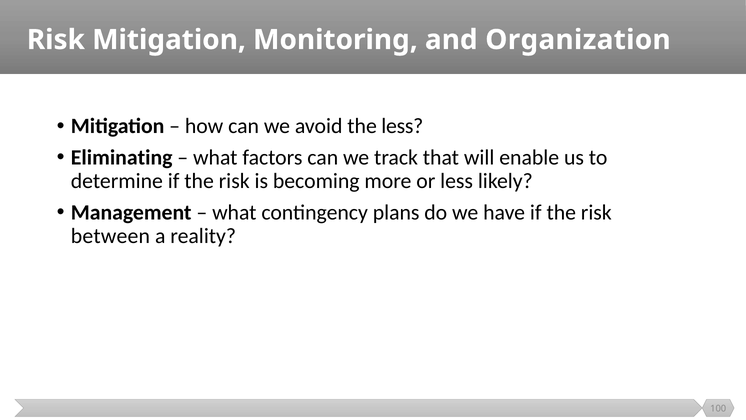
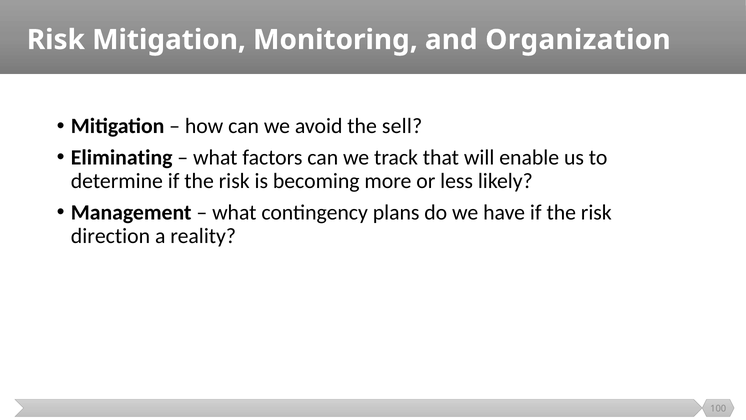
the less: less -> sell
between: between -> direction
